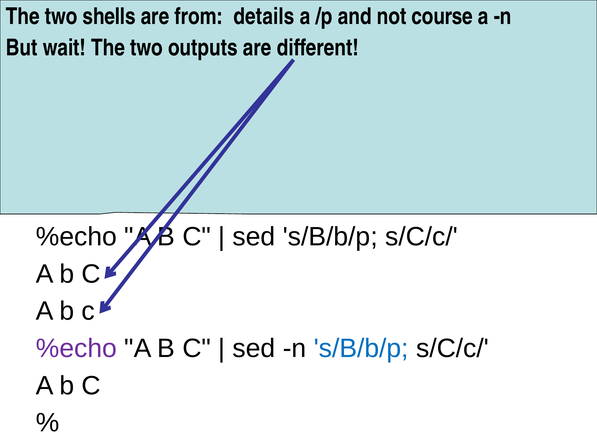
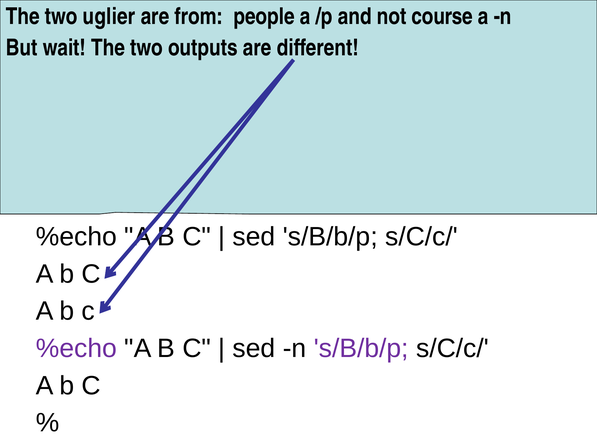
shells: shells -> uglier
details: details -> people
s/B/b/p at (361, 348) colour: blue -> purple
